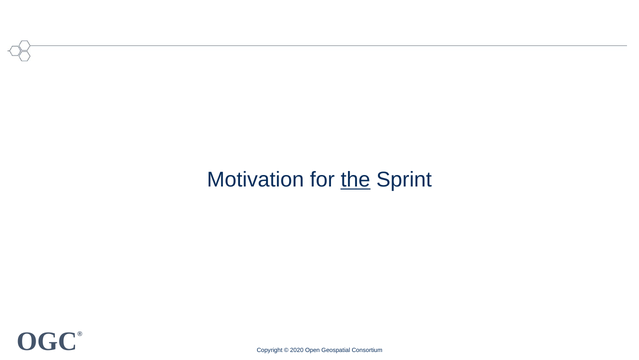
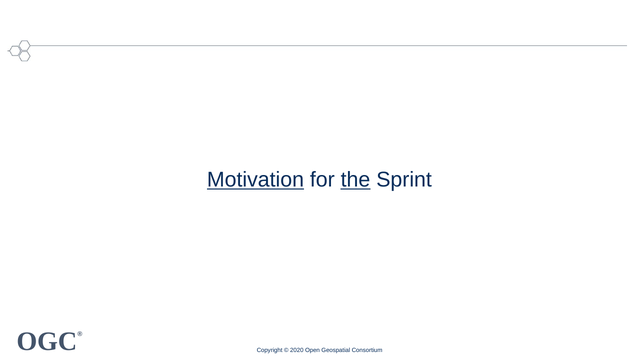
Motivation underline: none -> present
